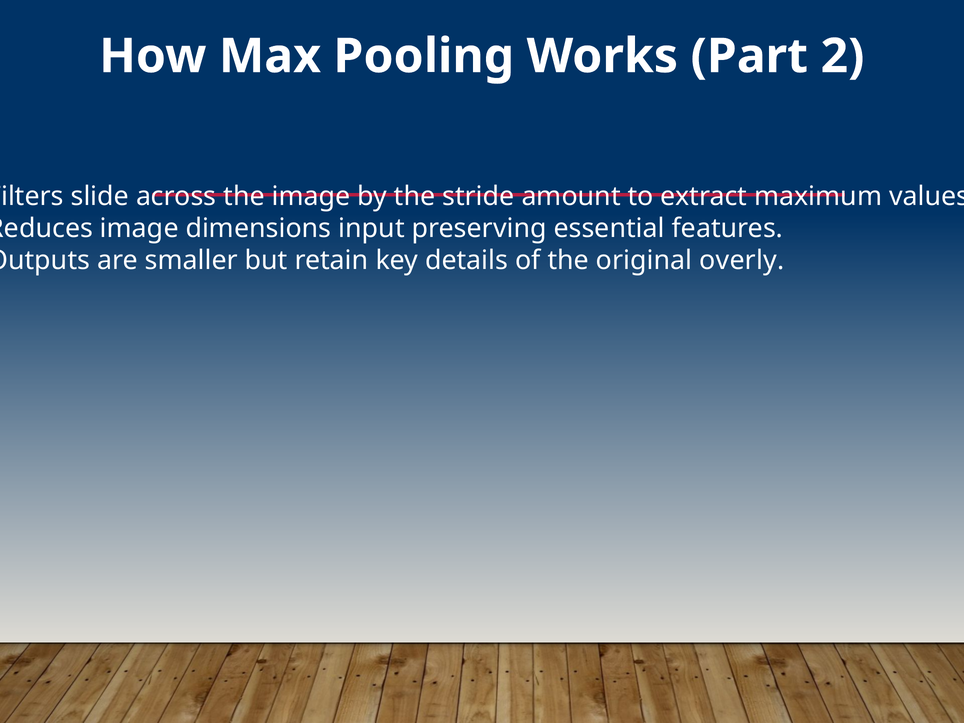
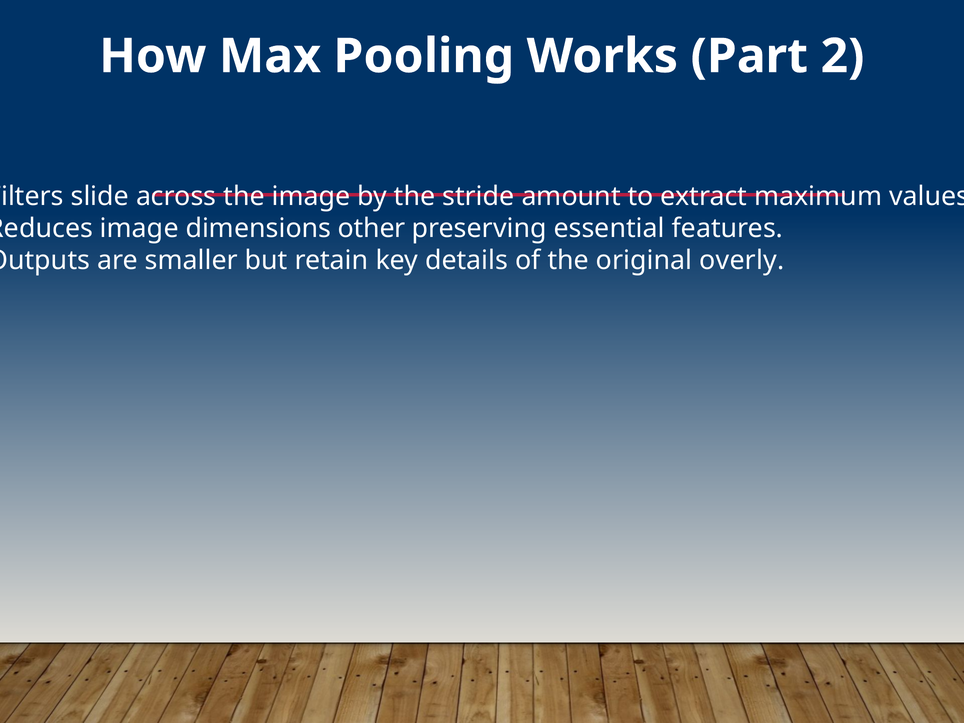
input: input -> other
